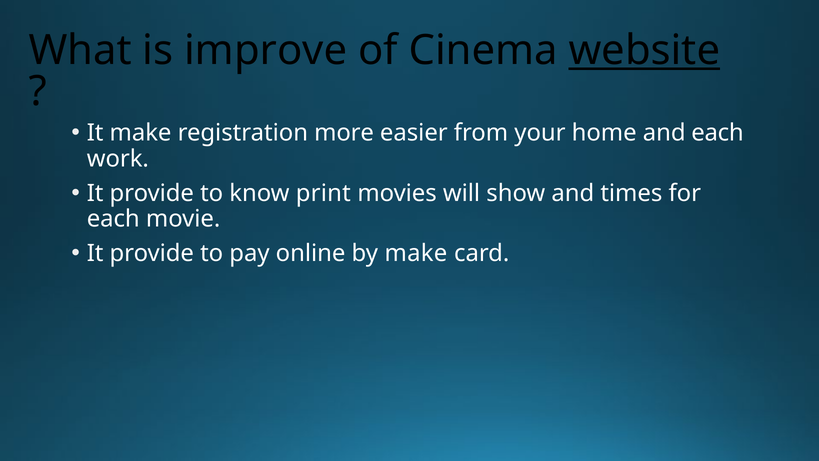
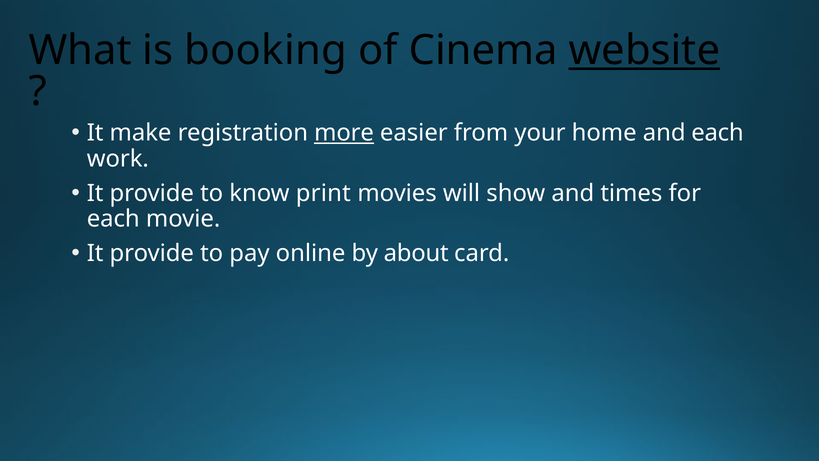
improve: improve -> booking
more underline: none -> present
by make: make -> about
